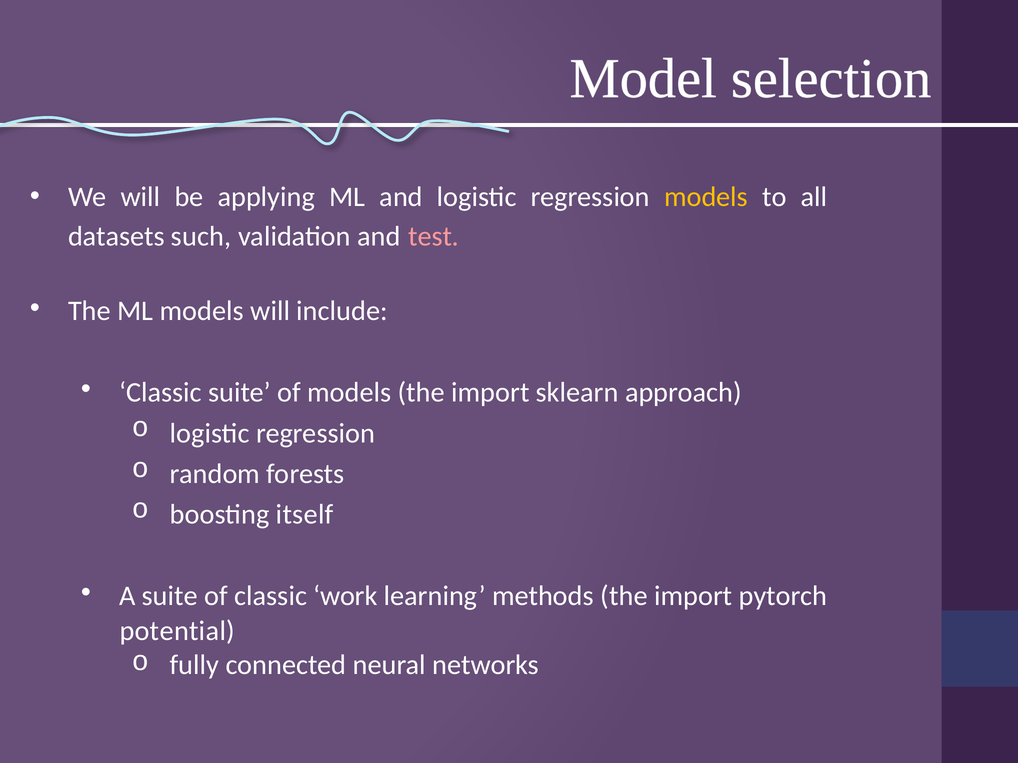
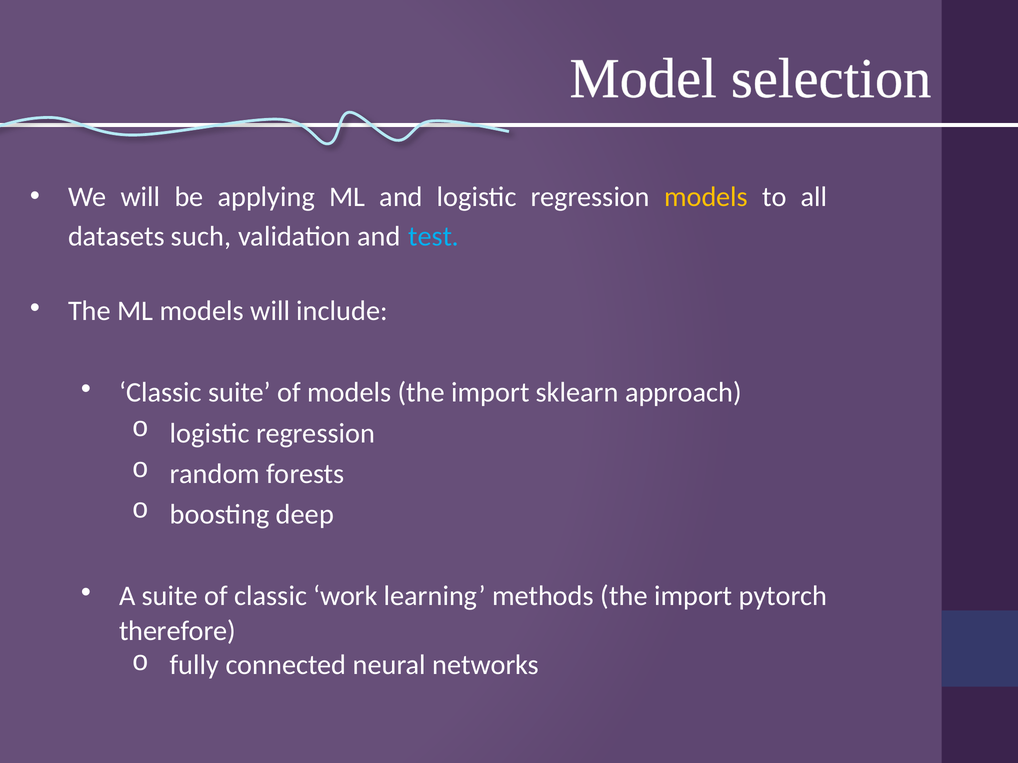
test colour: pink -> light blue
itself: itself -> deep
potential: potential -> therefore
